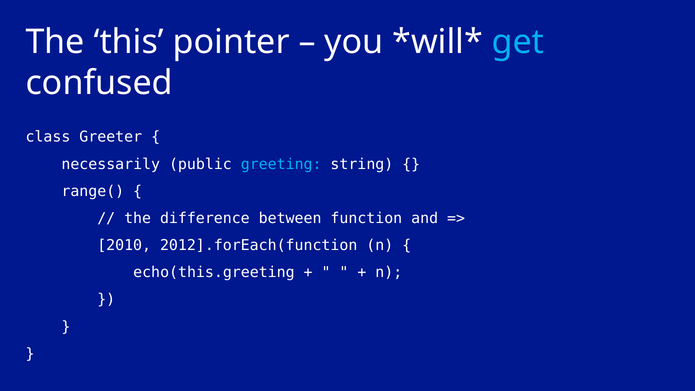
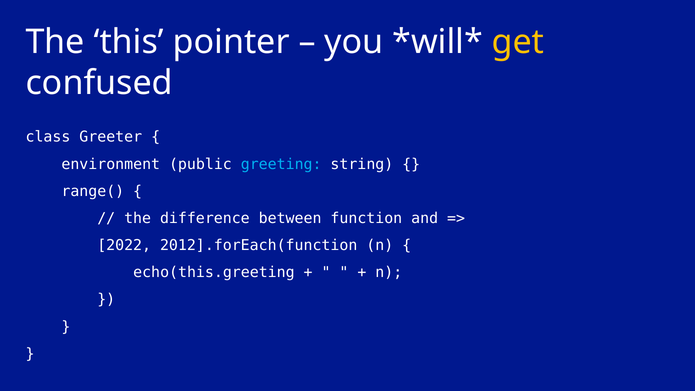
get colour: light blue -> yellow
necessarily: necessarily -> environment
2010: 2010 -> 2022
